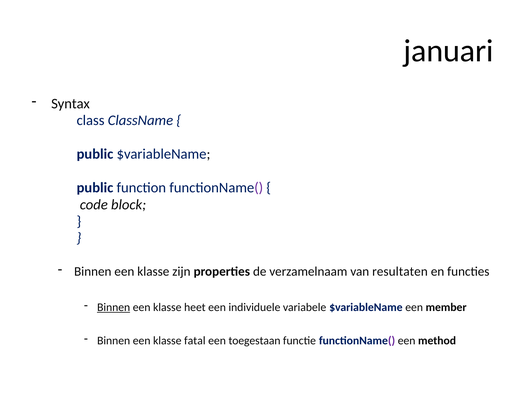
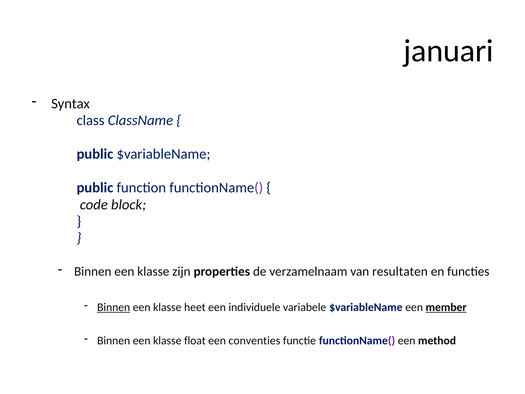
member underline: none -> present
fatal: fatal -> float
toegestaan: toegestaan -> conventies
